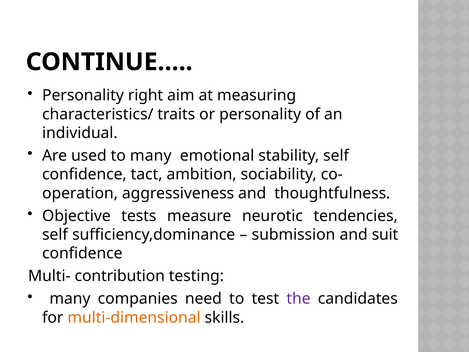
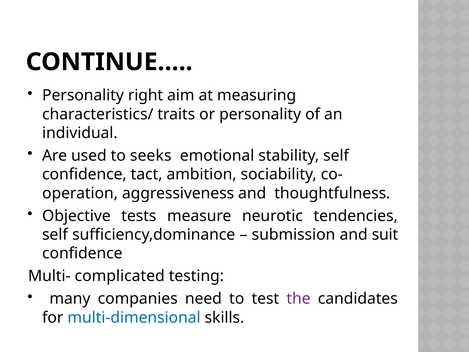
to many: many -> seeks
contribution: contribution -> complicated
multi-dimensional colour: orange -> blue
